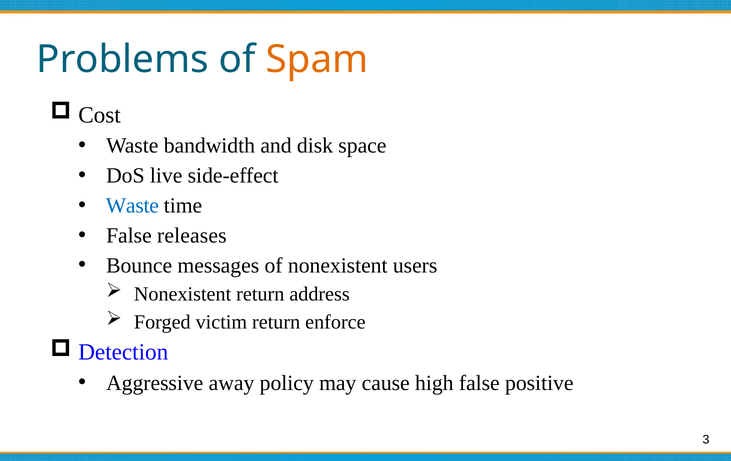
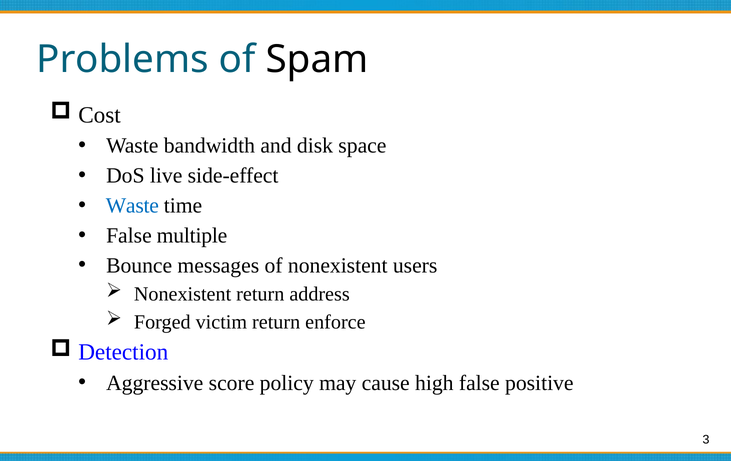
Spam colour: orange -> black
releases: releases -> multiple
away: away -> score
